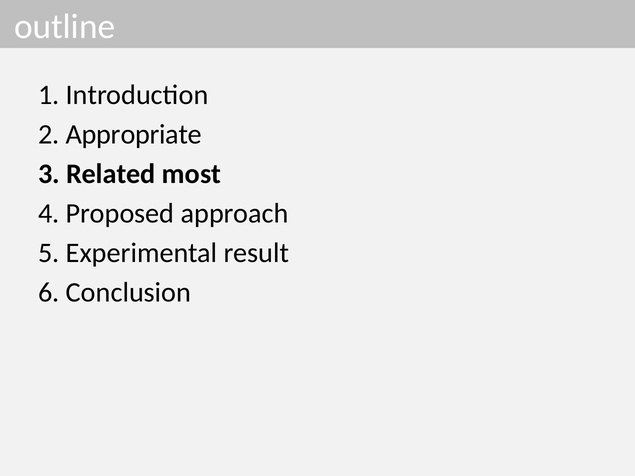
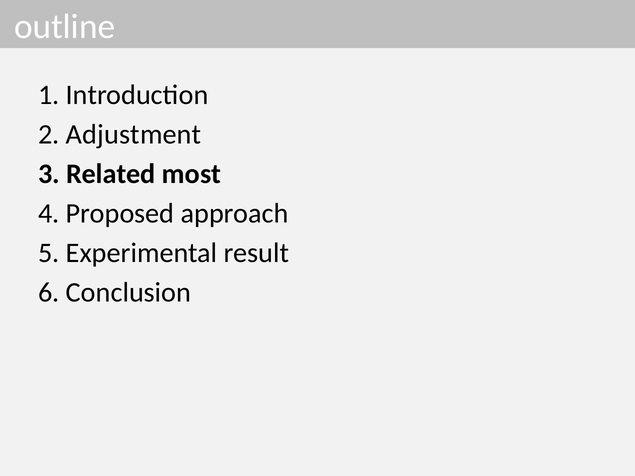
Appropriate: Appropriate -> Adjustment
